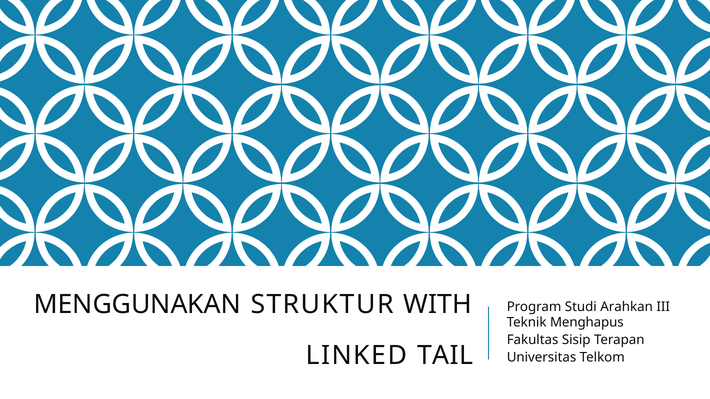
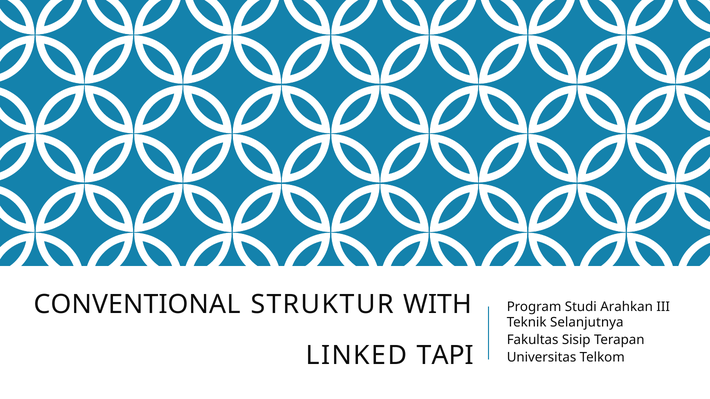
MENGGUNAKAN: MENGGUNAKAN -> CONVENTIONAL
Menghapus: Menghapus -> Selanjutnya
TAIL: TAIL -> TAPI
